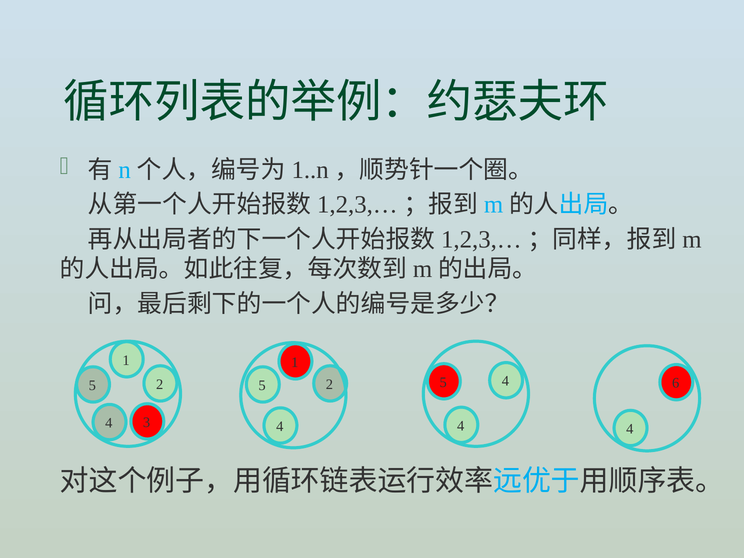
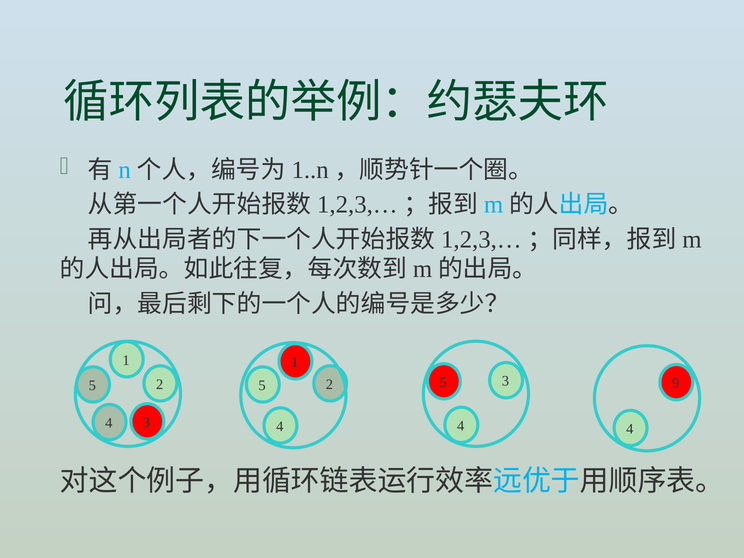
6: 6 -> 9
5 4: 4 -> 3
